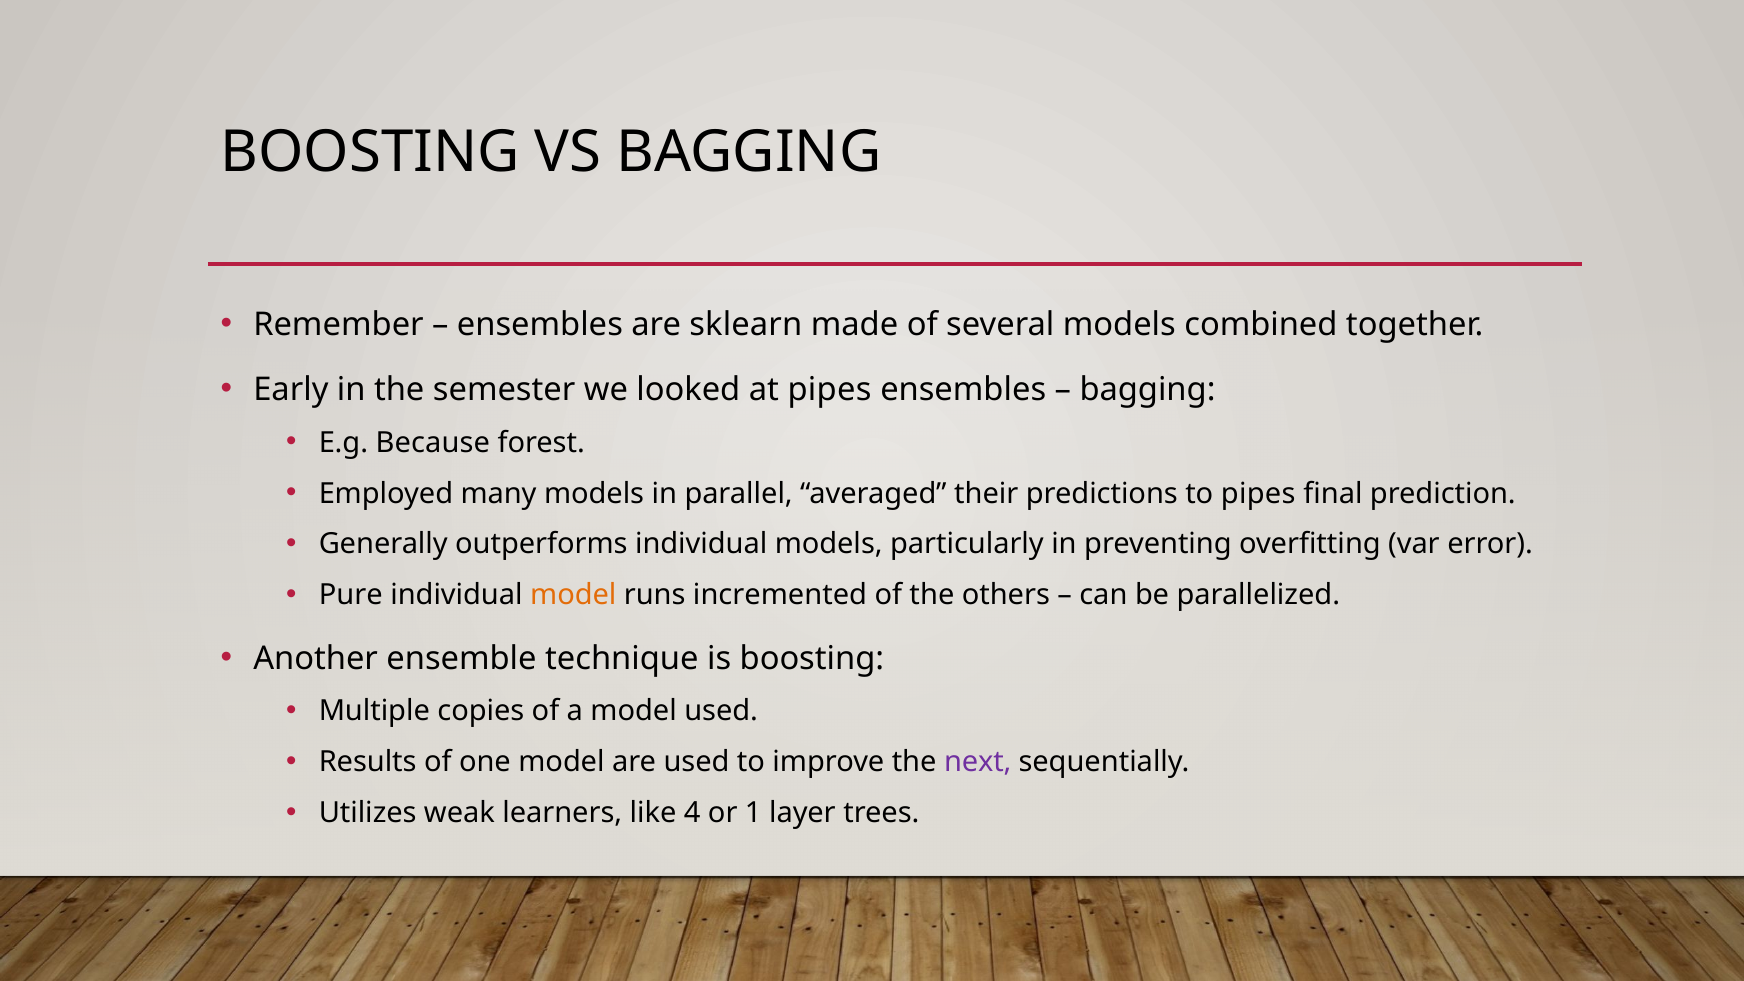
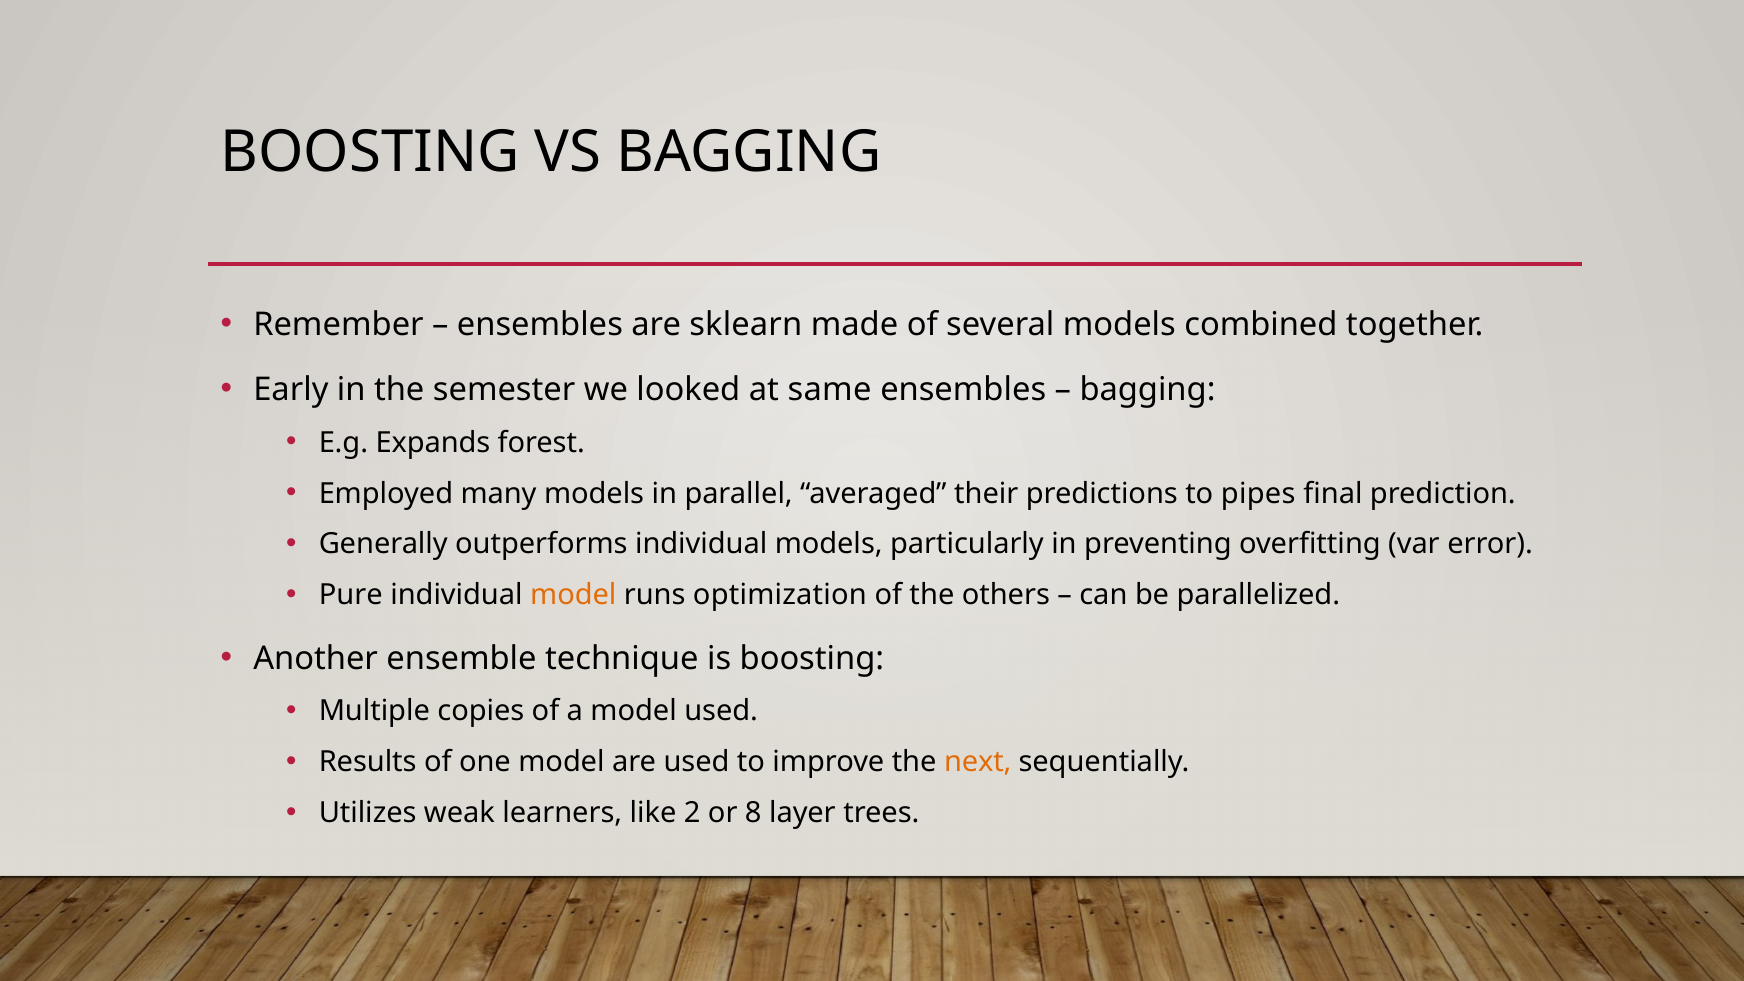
at pipes: pipes -> same
Because: Because -> Expands
incremented: incremented -> optimization
next colour: purple -> orange
4: 4 -> 2
1: 1 -> 8
